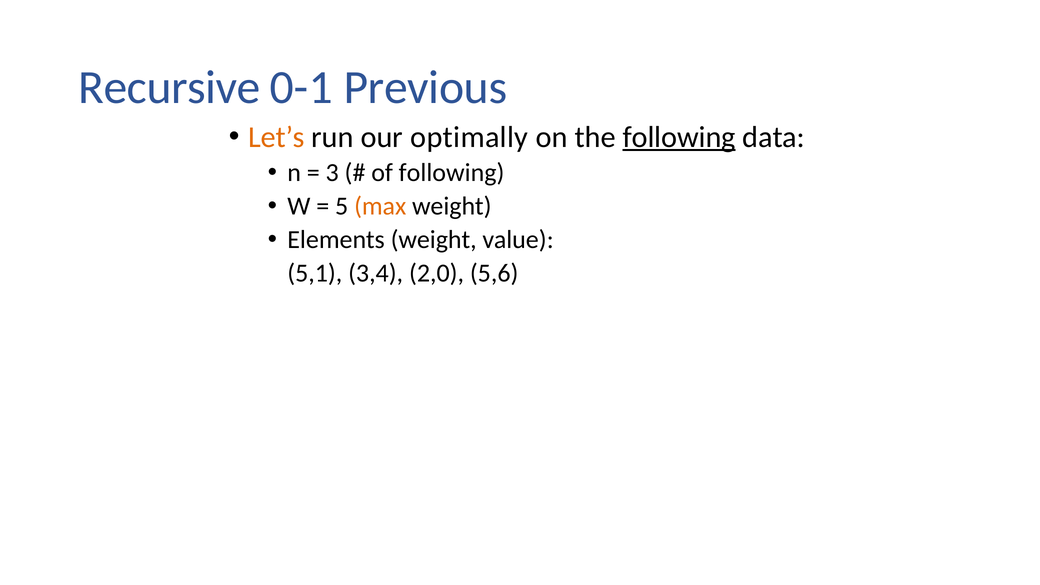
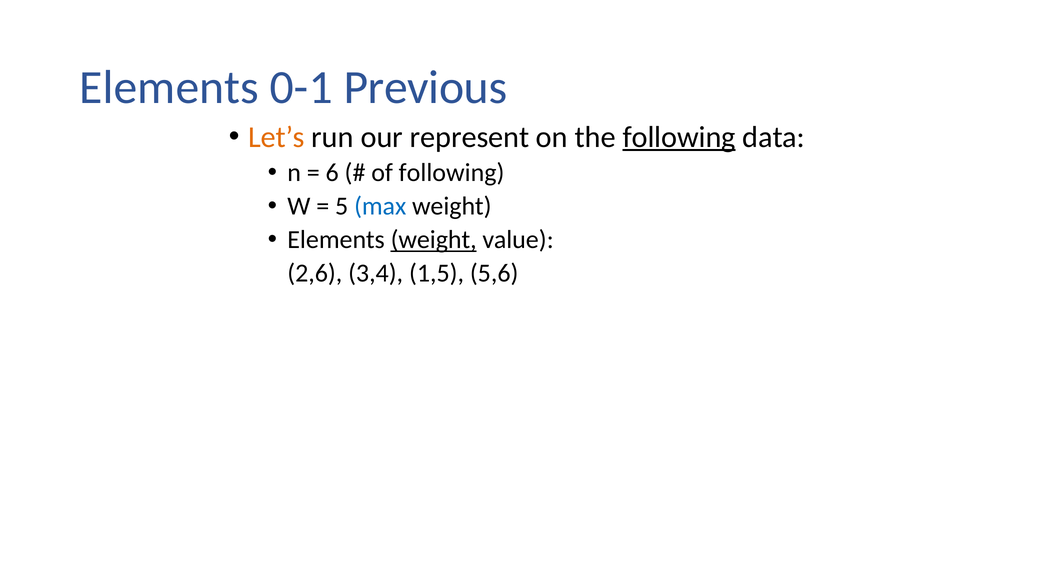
Recursive at (169, 87): Recursive -> Elements
optimally: optimally -> represent
3: 3 -> 6
max colour: orange -> blue
weight at (434, 240) underline: none -> present
5,1: 5,1 -> 2,6
2,0: 2,0 -> 1,5
